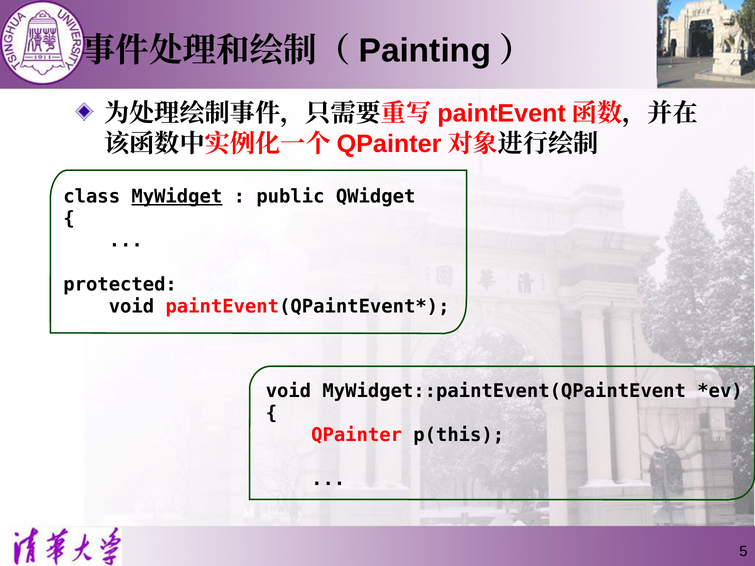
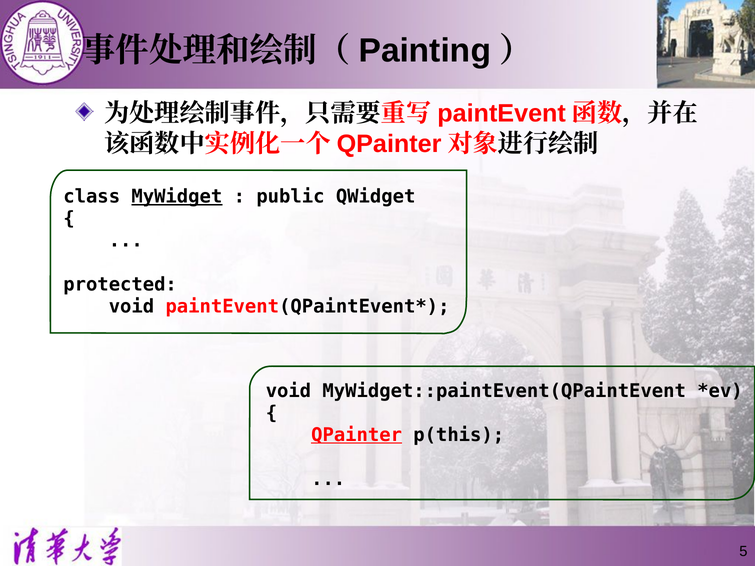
QPainter underline: none -> present
